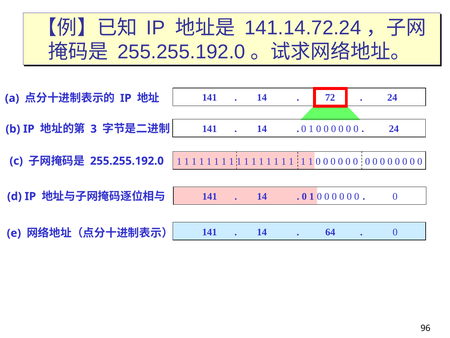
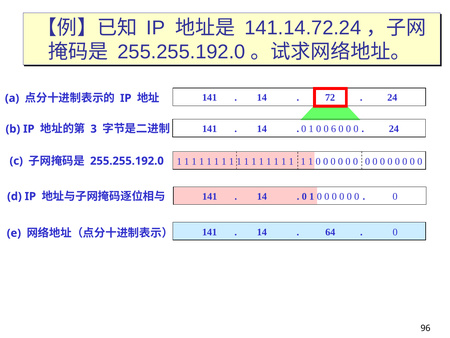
0 at (334, 129): 0 -> 6
